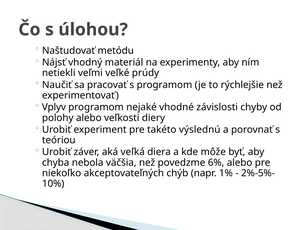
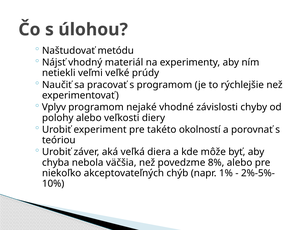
výslednú: výslednú -> okolností
6%: 6% -> 8%
